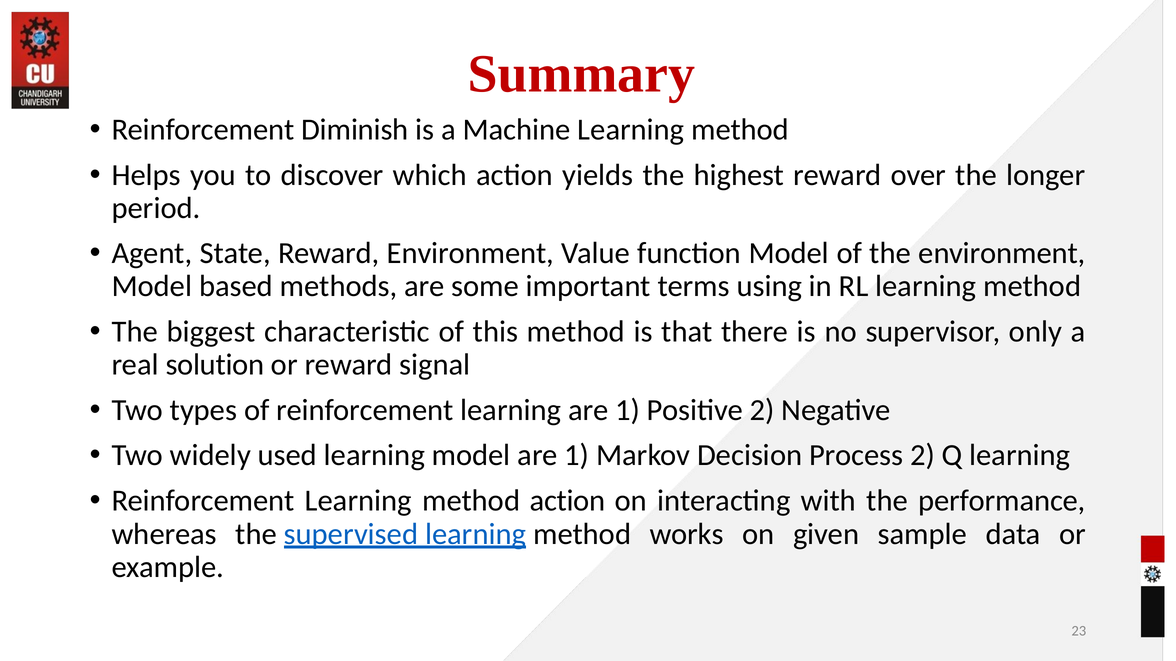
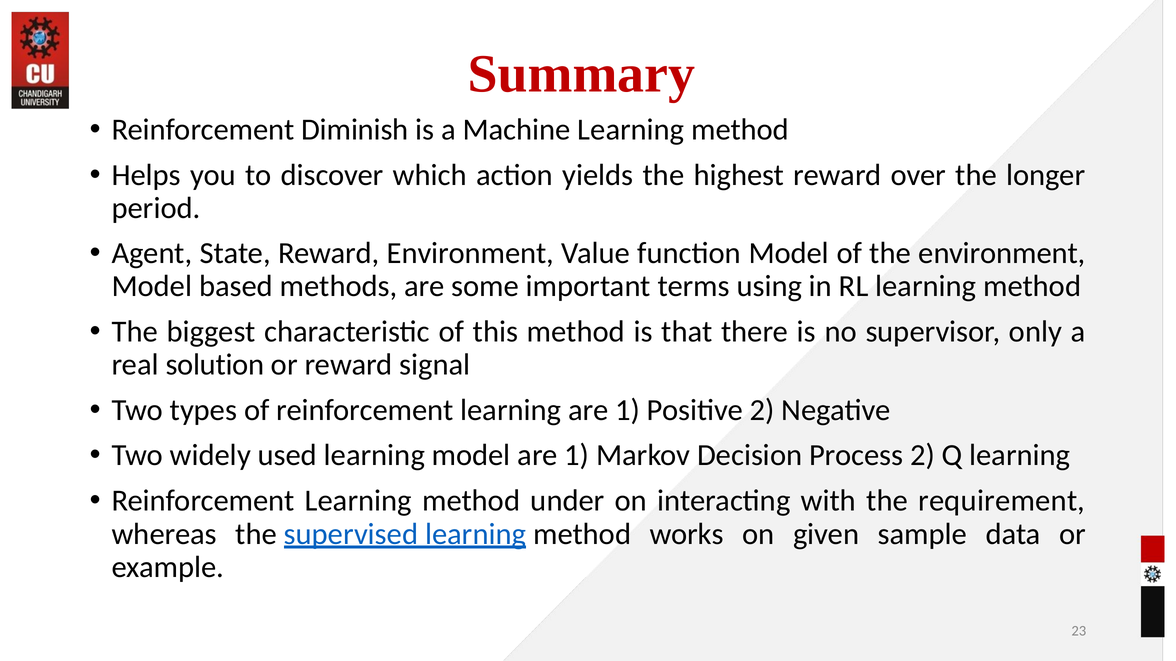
method action: action -> under
performance: performance -> requirement
